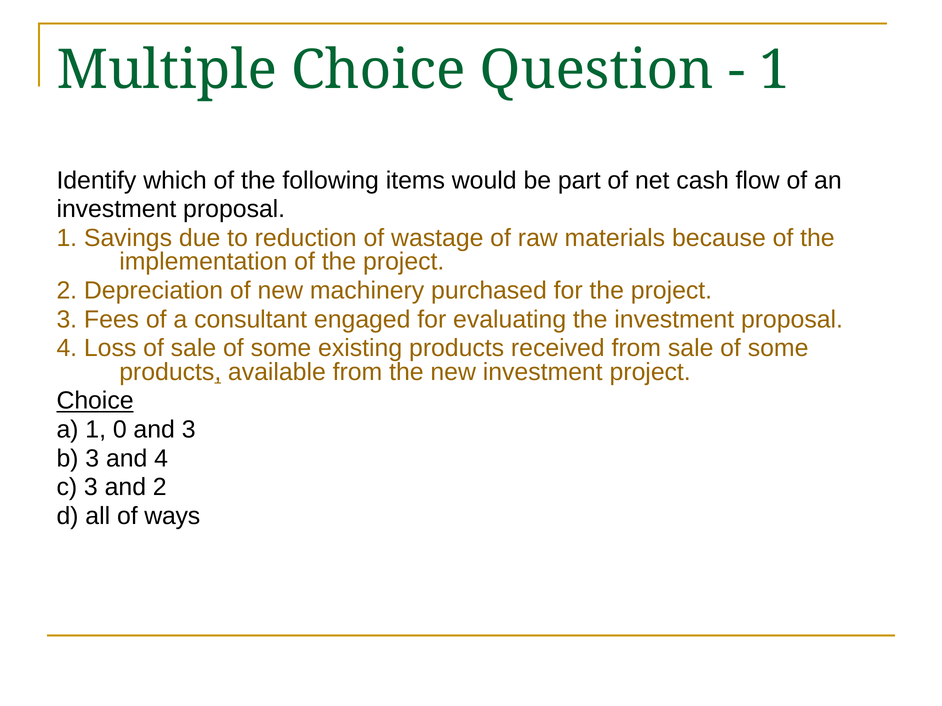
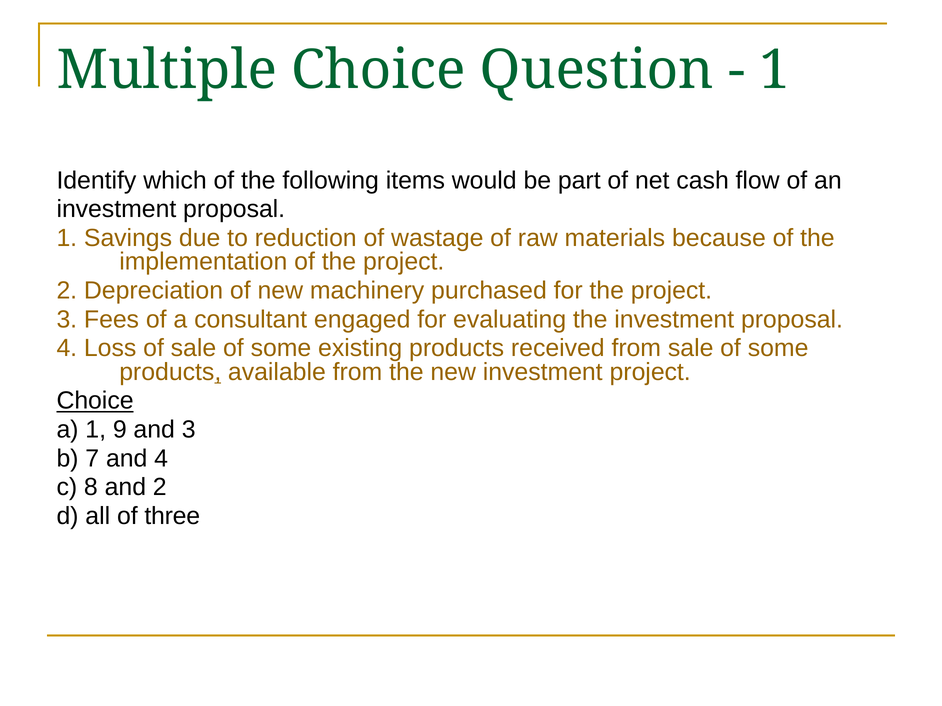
0: 0 -> 9
b 3: 3 -> 7
c 3: 3 -> 8
ways: ways -> three
